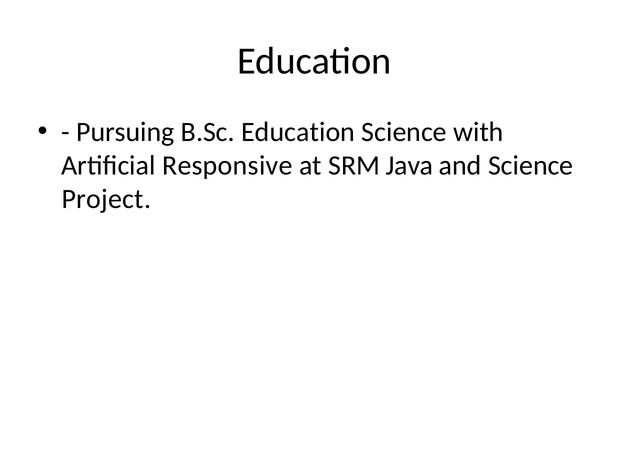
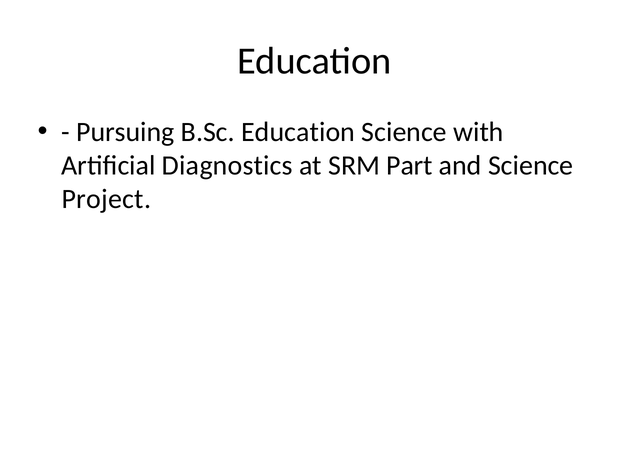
Responsive: Responsive -> Diagnostics
Java: Java -> Part
